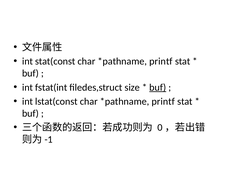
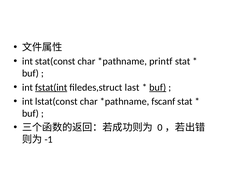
fstat(int underline: none -> present
size: size -> last
printf at (163, 102): printf -> fscanf
